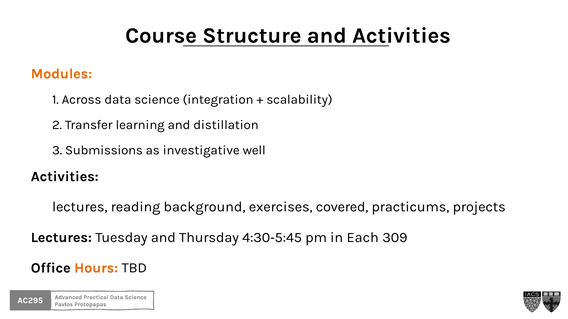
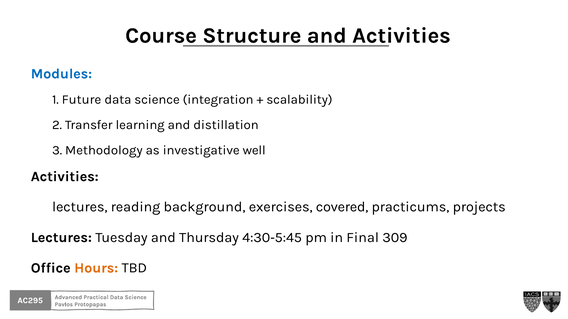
Modules colour: orange -> blue
Across: Across -> Future
Submissions: Submissions -> Methodology
Each: Each -> Final
